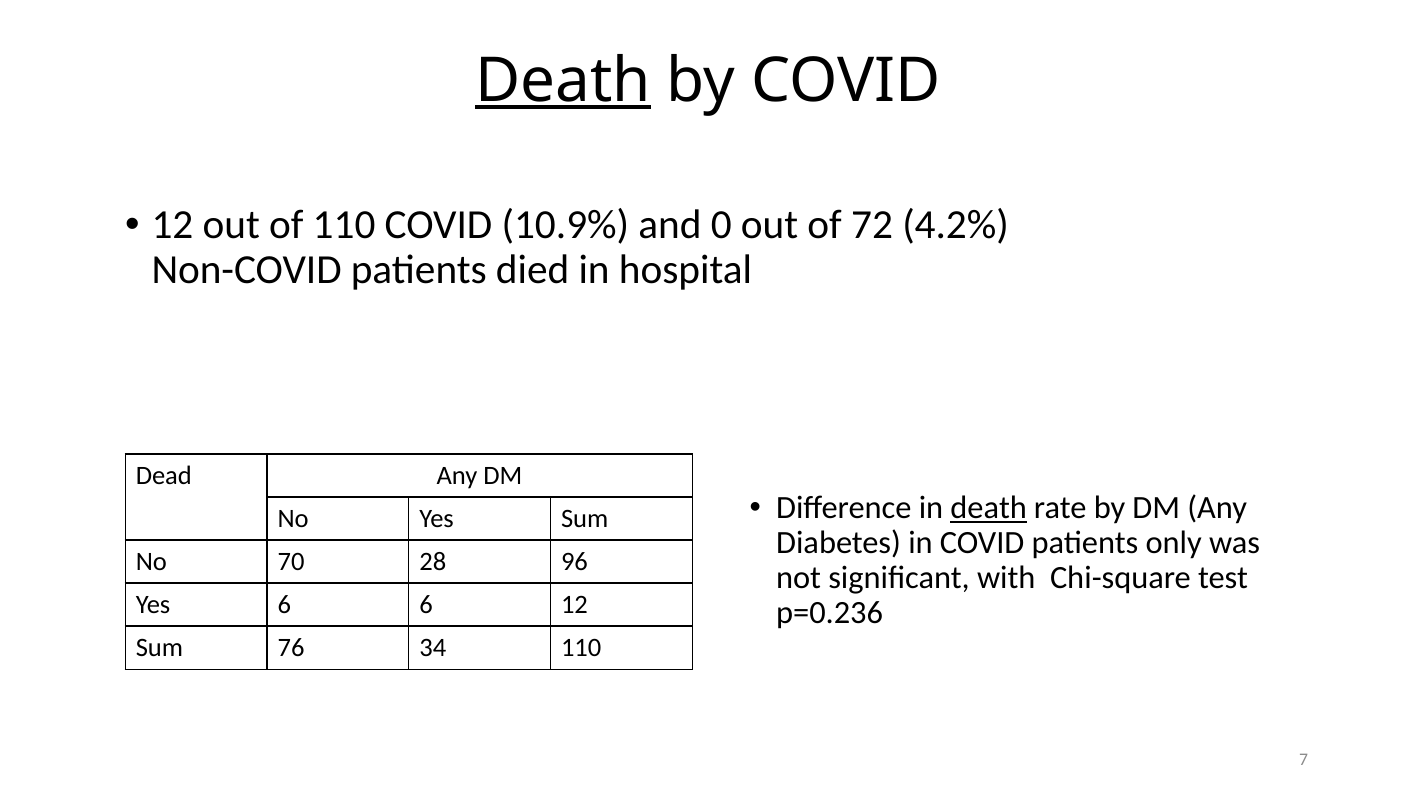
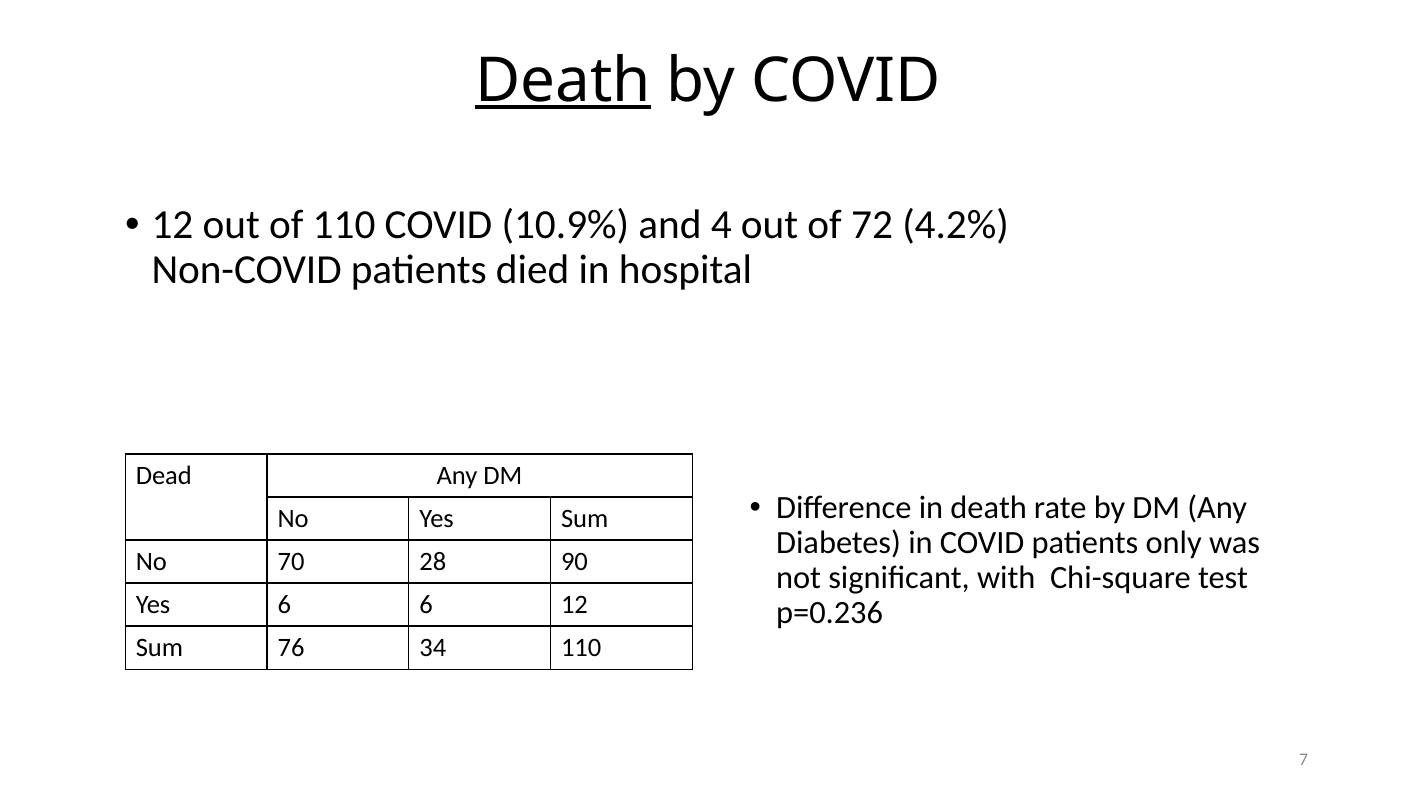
0: 0 -> 4
death at (989, 508) underline: present -> none
96: 96 -> 90
